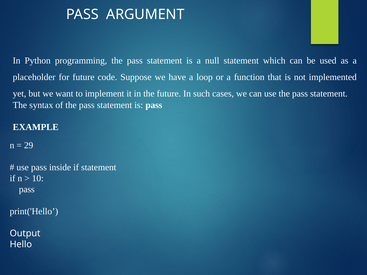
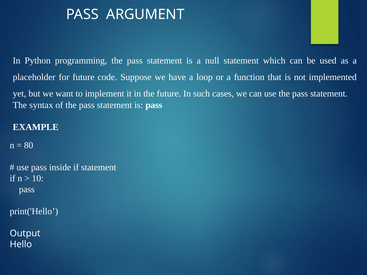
29: 29 -> 80
